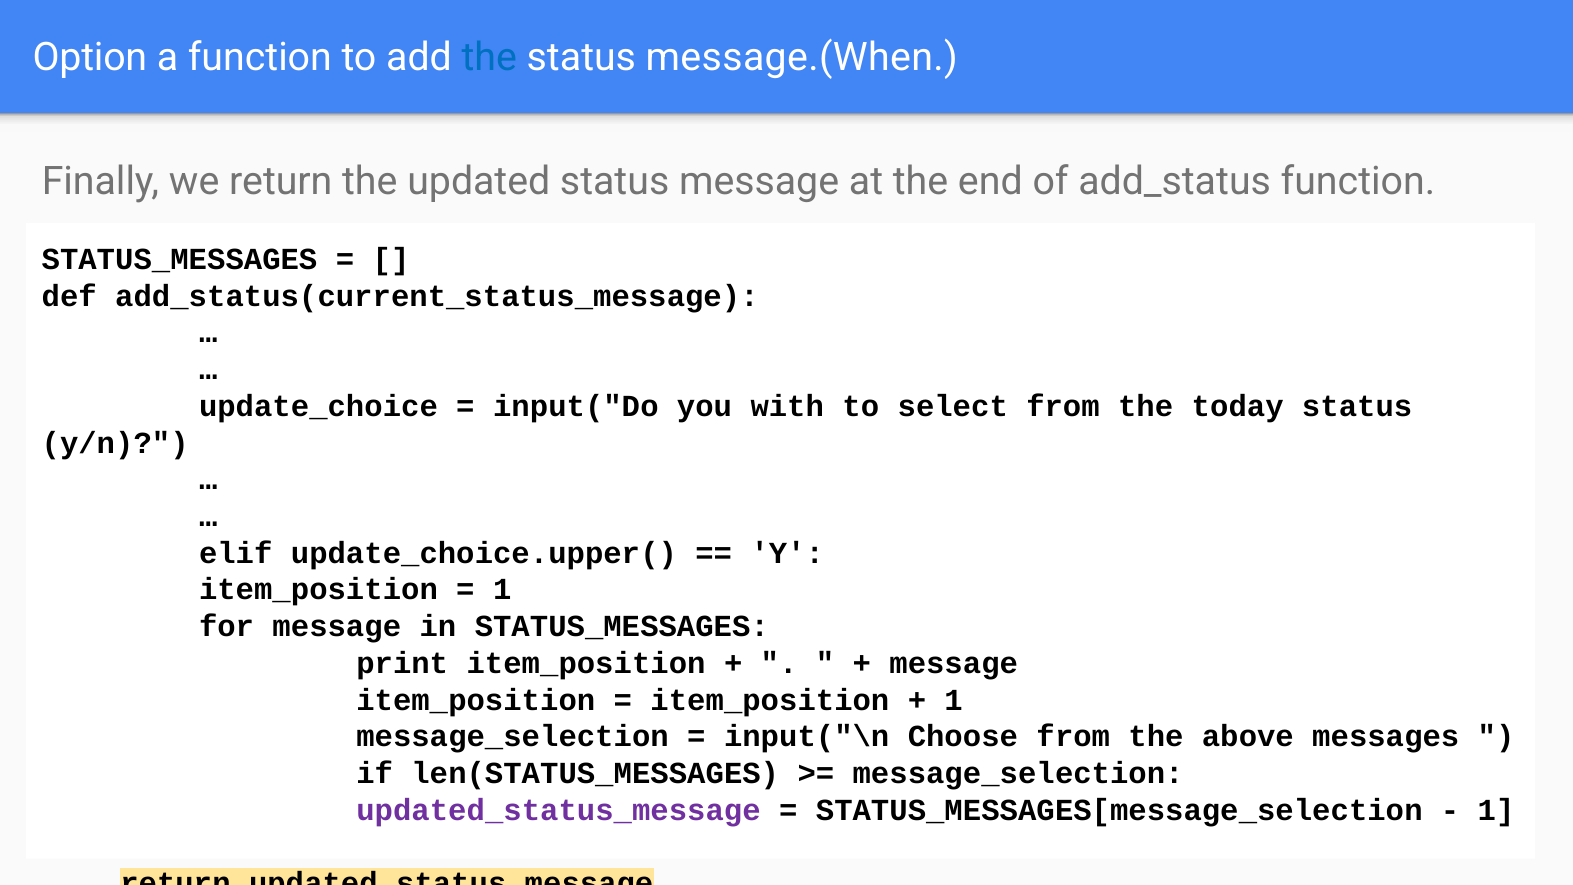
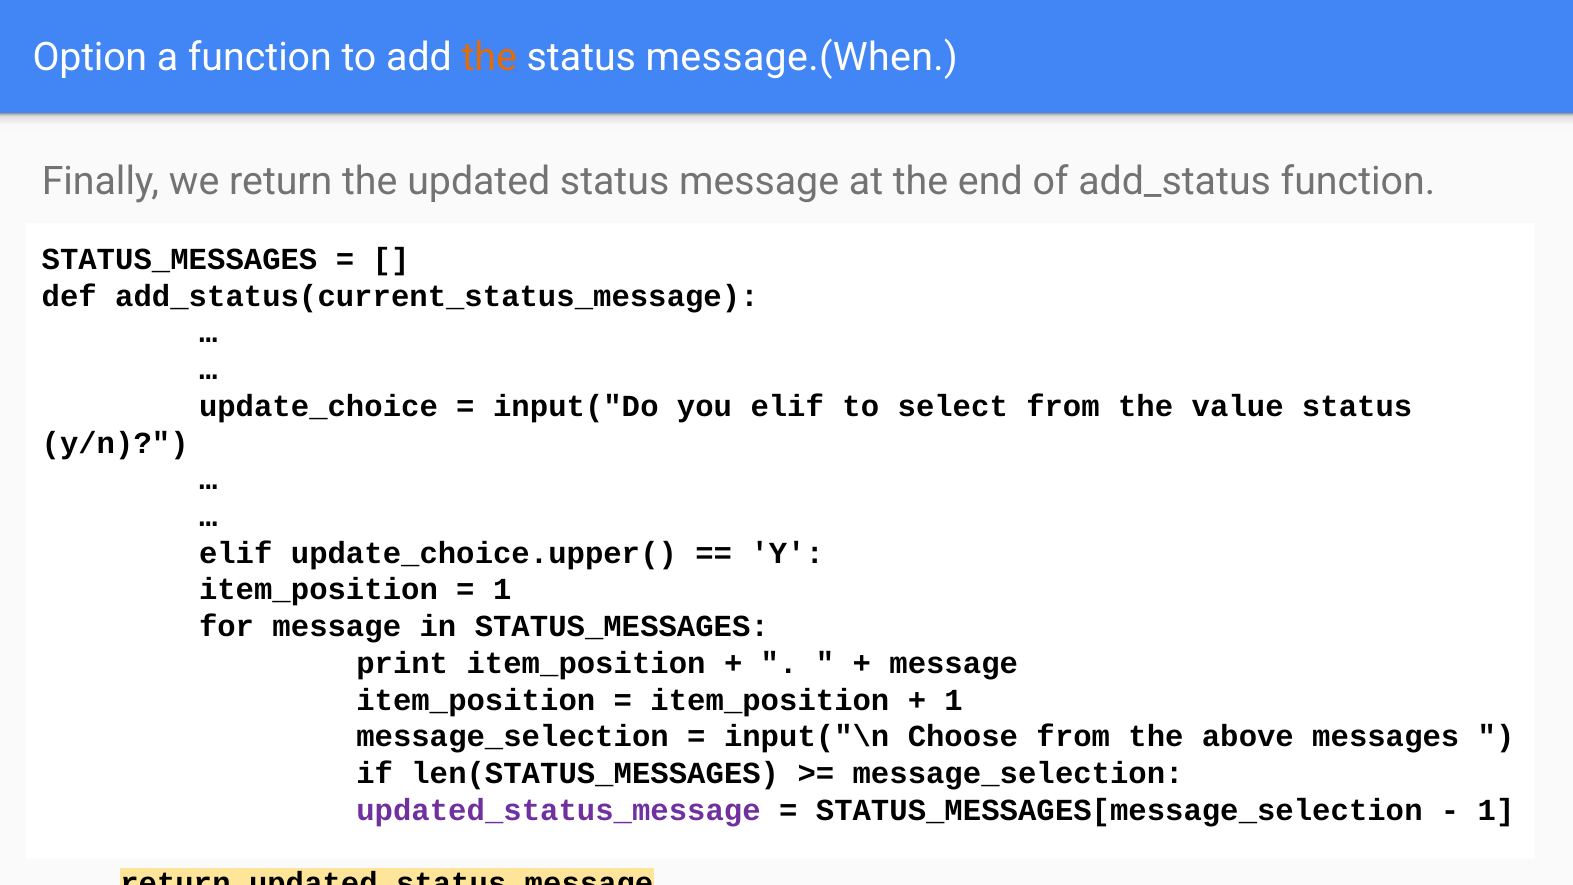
the at (489, 57) colour: blue -> orange
you with: with -> elif
today: today -> value
